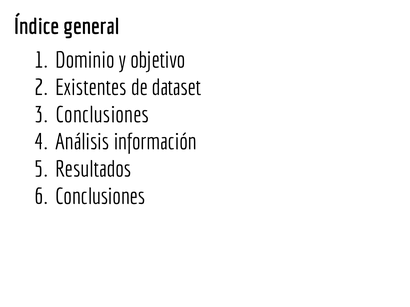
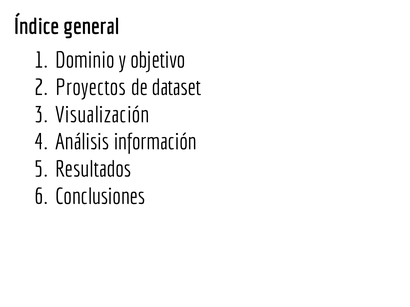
Existentes: Existentes -> Proyectos
Conclusiones at (102, 115): Conclusiones -> Visualización
